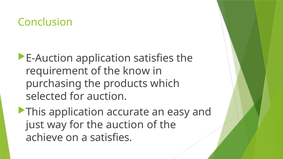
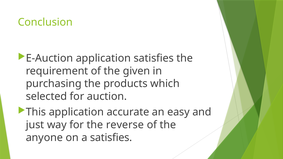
know: know -> given
the auction: auction -> reverse
achieve: achieve -> anyone
